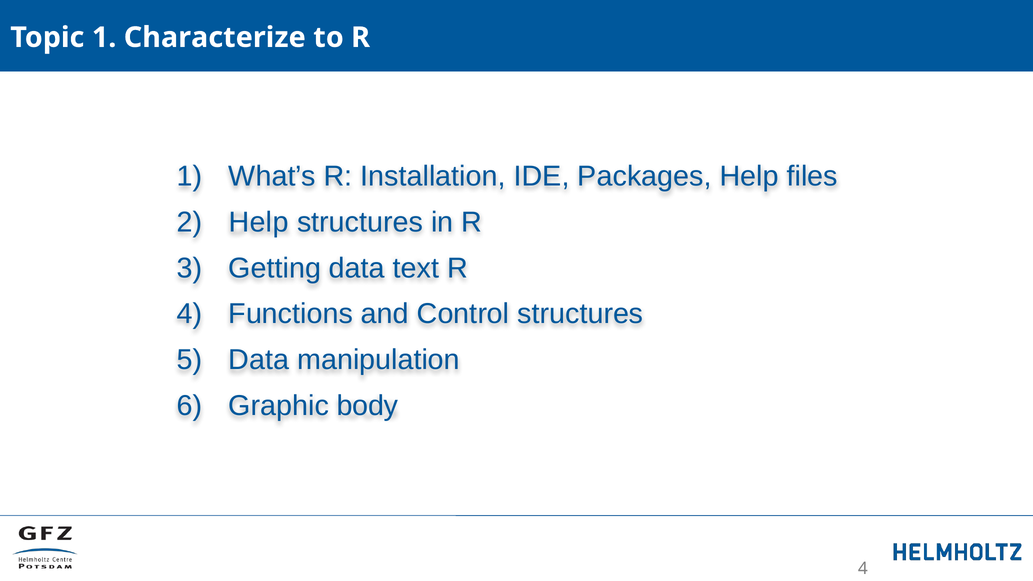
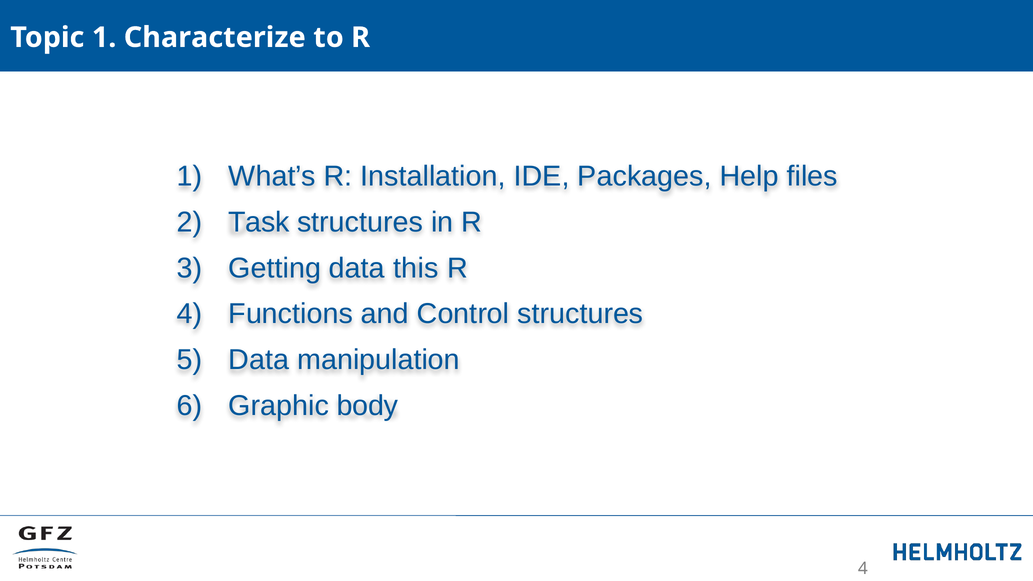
Help at (259, 222): Help -> Task
text: text -> this
